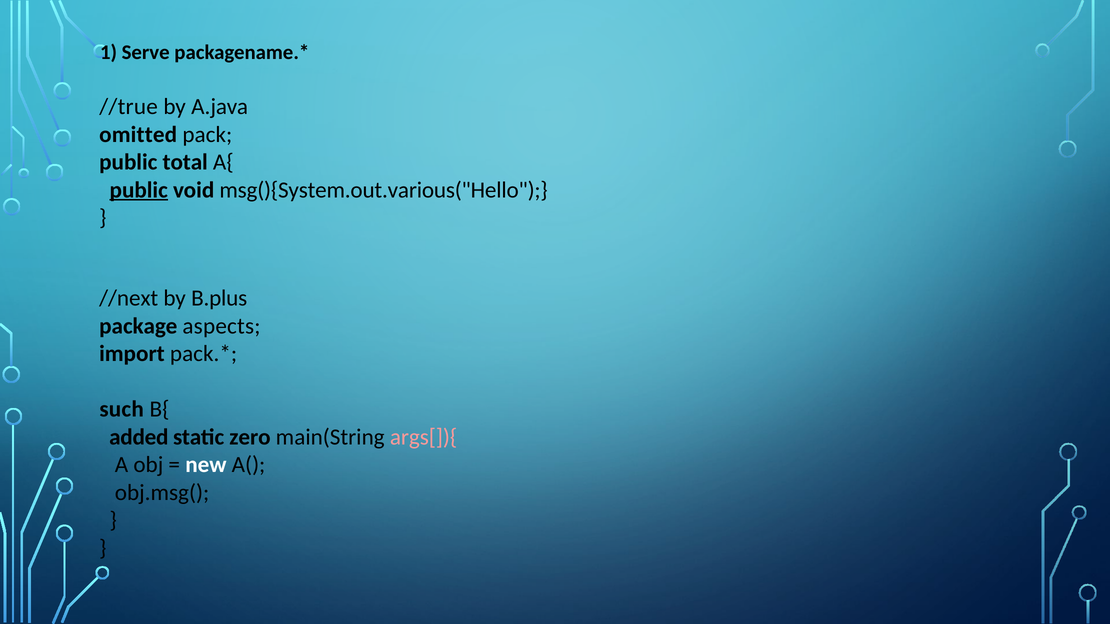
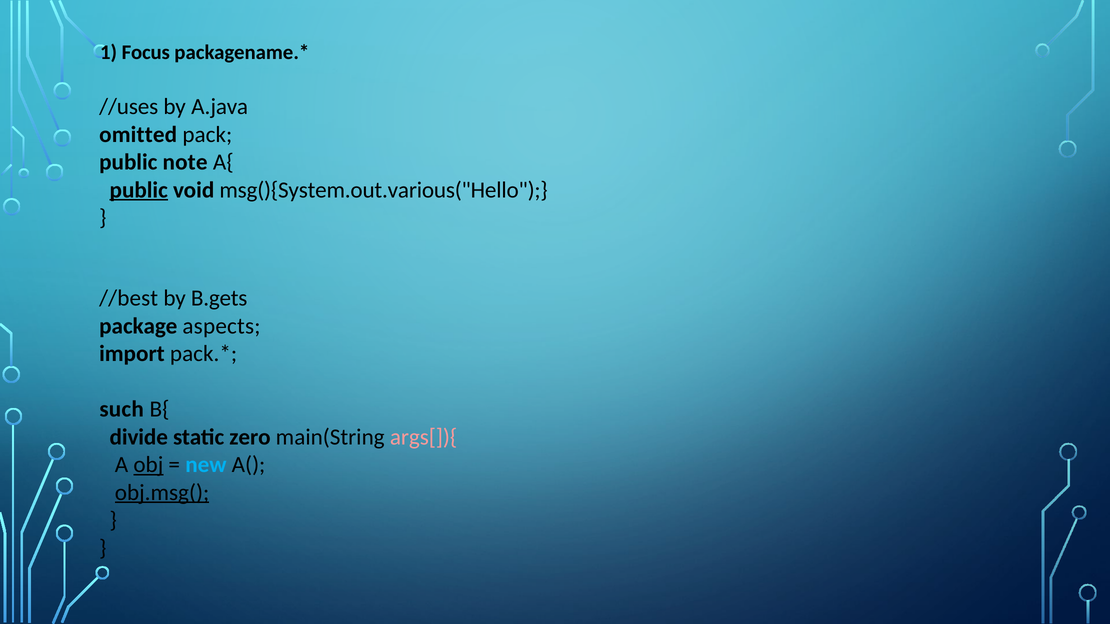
Serve: Serve -> Focus
//true: //true -> //uses
total: total -> note
//next: //next -> //best
B.plus: B.plus -> B.gets
added: added -> divide
obj underline: none -> present
new colour: white -> light blue
obj.msg( underline: none -> present
